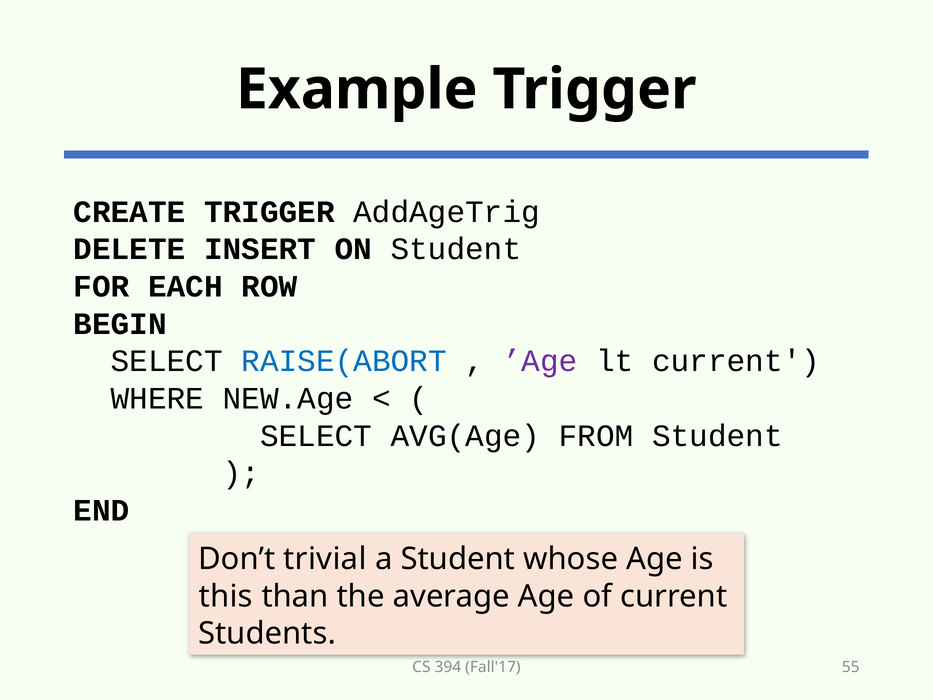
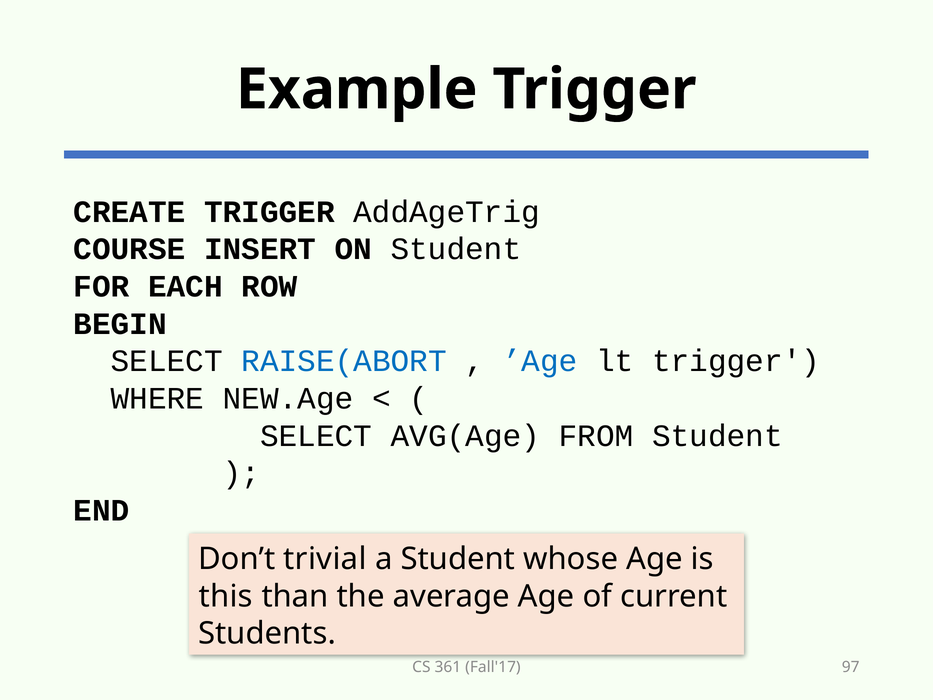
DELETE: DELETE -> COURSE
’Age colour: purple -> blue
lt current: current -> trigger
394: 394 -> 361
55: 55 -> 97
